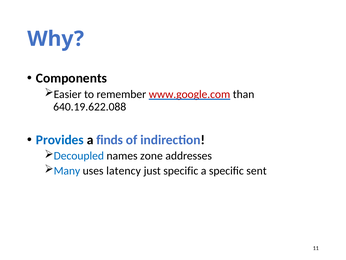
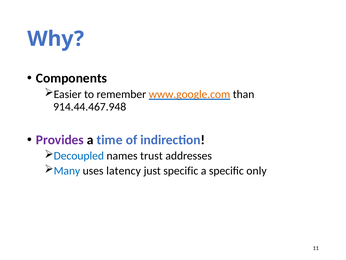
www.google.com colour: red -> orange
640.19.622.088: 640.19.622.088 -> 914.44.467.948
Provides colour: blue -> purple
finds: finds -> time
zone: zone -> trust
sent: sent -> only
